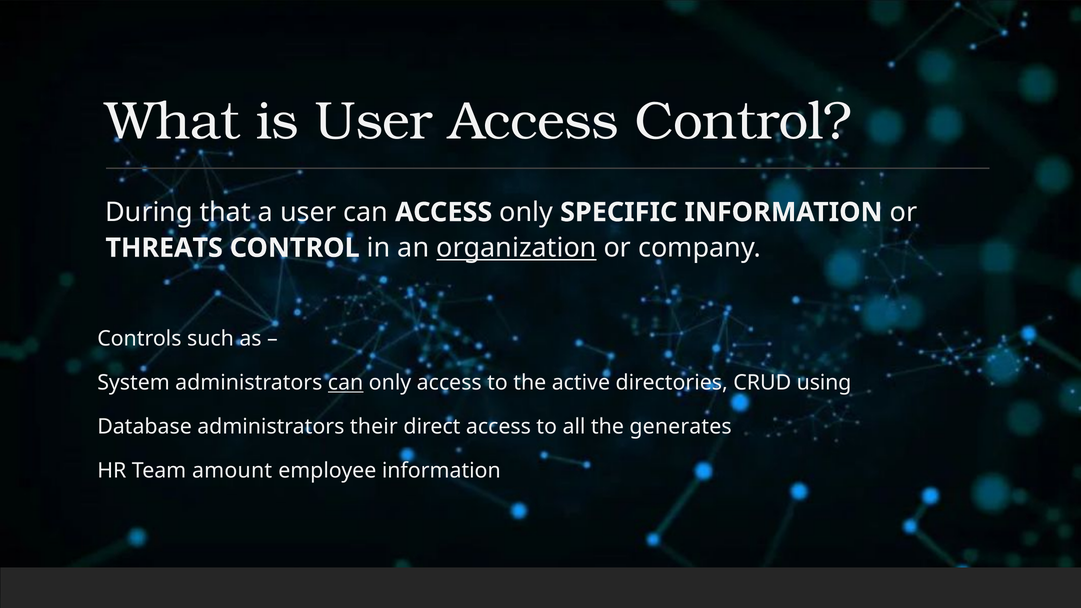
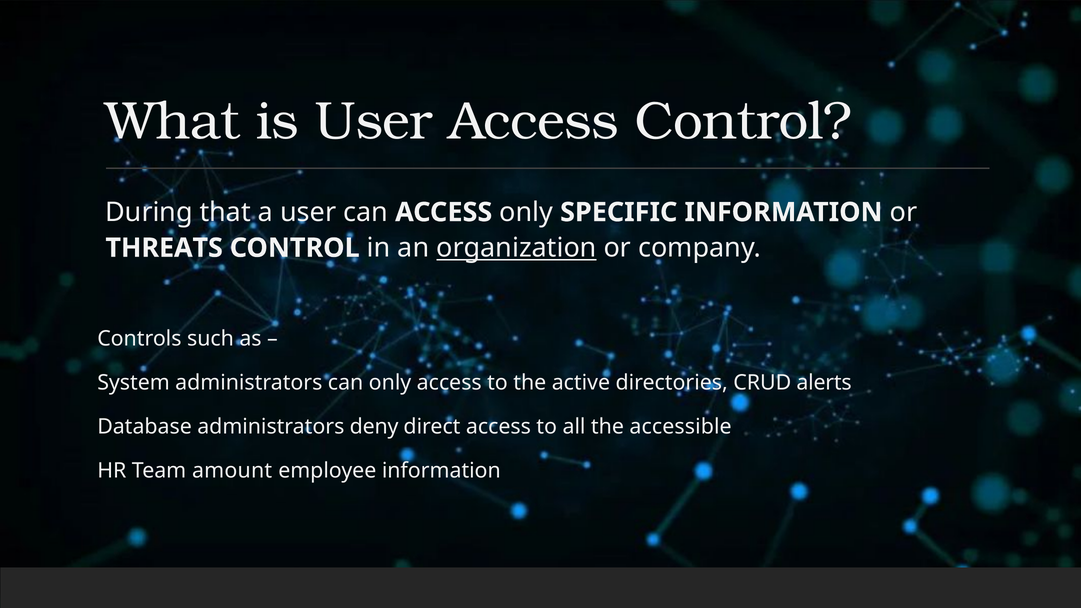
can at (346, 383) underline: present -> none
using: using -> alerts
their: their -> deny
generates: generates -> accessible
